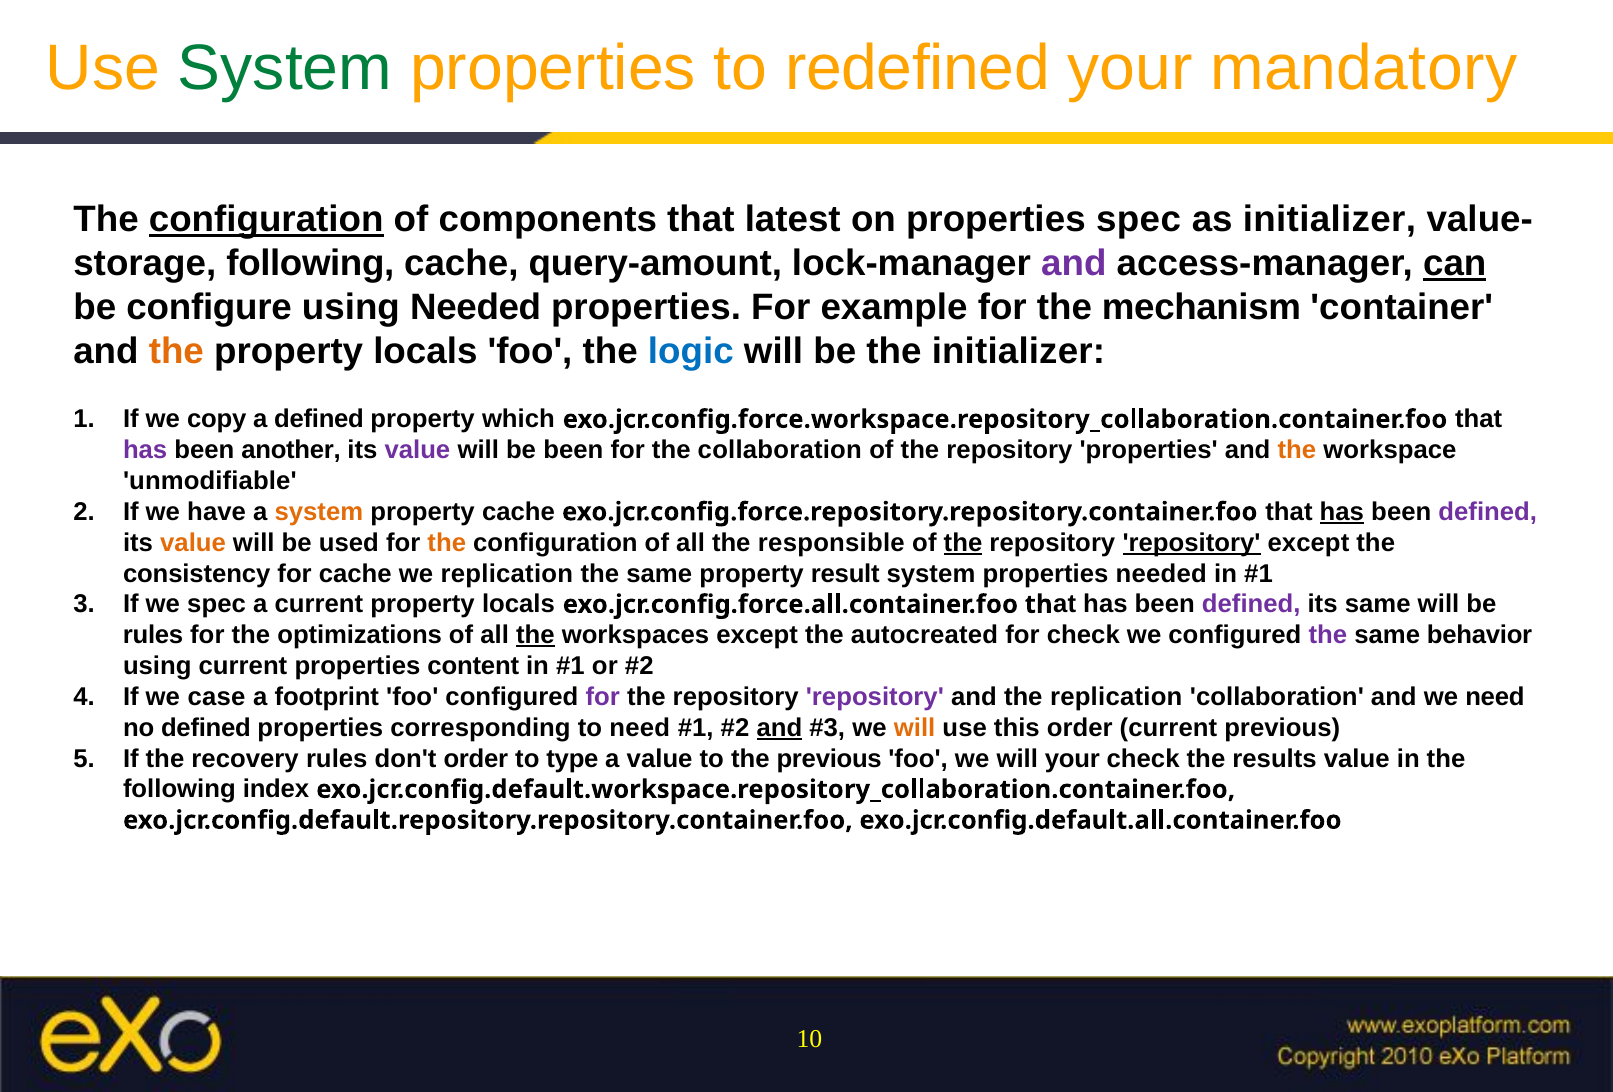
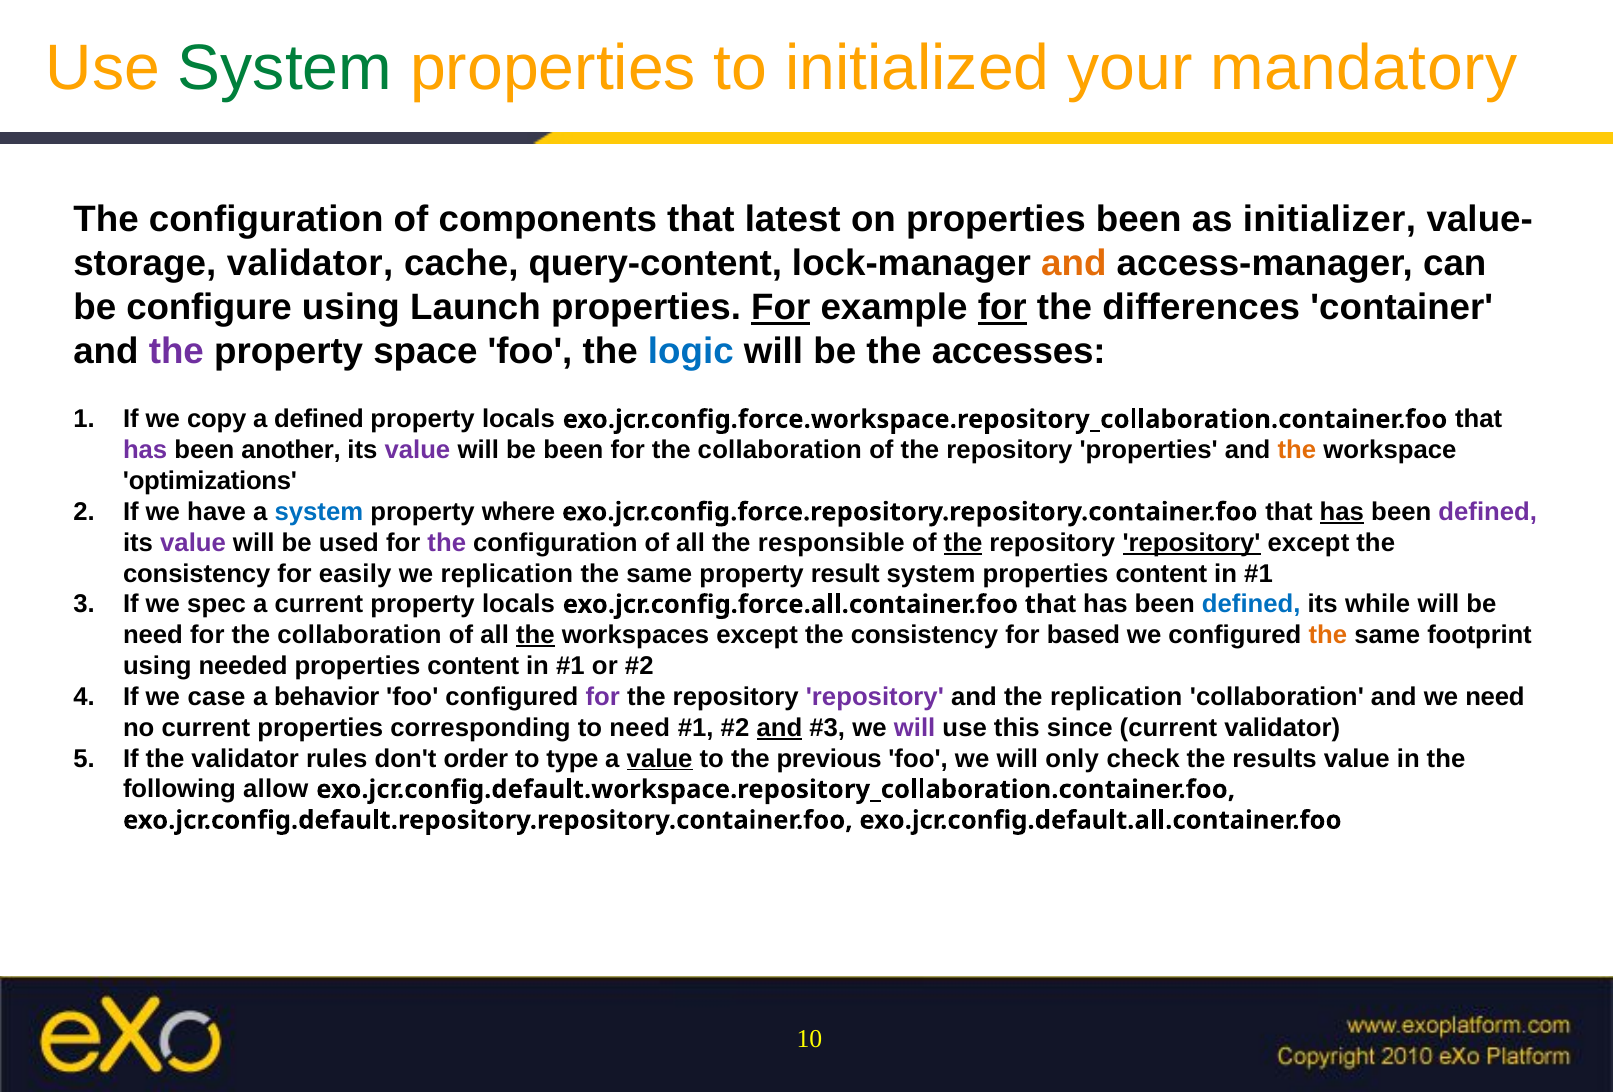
redefined: redefined -> initialized
configuration at (266, 220) underline: present -> none
properties spec: spec -> been
following at (310, 264): following -> validator
query-amount: query-amount -> query-content
and at (1074, 264) colour: purple -> orange
can underline: present -> none
using Needed: Needed -> Launch
For at (781, 308) underline: none -> present
for at (1002, 308) underline: none -> present
mechanism: mechanism -> differences
the at (176, 352) colour: orange -> purple
locals at (425, 352): locals -> space
the initializer: initializer -> accesses
which at (518, 420): which -> locals
unmodifiable: unmodifiable -> optimizations
system at (319, 512) colour: orange -> blue
property cache: cache -> where
value at (193, 543) colour: orange -> purple
the at (447, 543) colour: orange -> purple
for cache: cache -> easily
system properties needed: needed -> content
defined at (1251, 605) colour: purple -> blue
its same: same -> while
rules at (153, 636): rules -> need
optimizations at (360, 636): optimizations -> collaboration
workspaces except the autocreated: autocreated -> consistency
for check: check -> based
the at (1328, 636) colour: purple -> orange
behavior: behavior -> footprint
using current: current -> needed
footprint: footprint -> behavior
no defined: defined -> current
will at (915, 728) colour: orange -> purple
this order: order -> since
current previous: previous -> validator
the recovery: recovery -> validator
value at (660, 759) underline: none -> present
will your: your -> only
index: index -> allow
